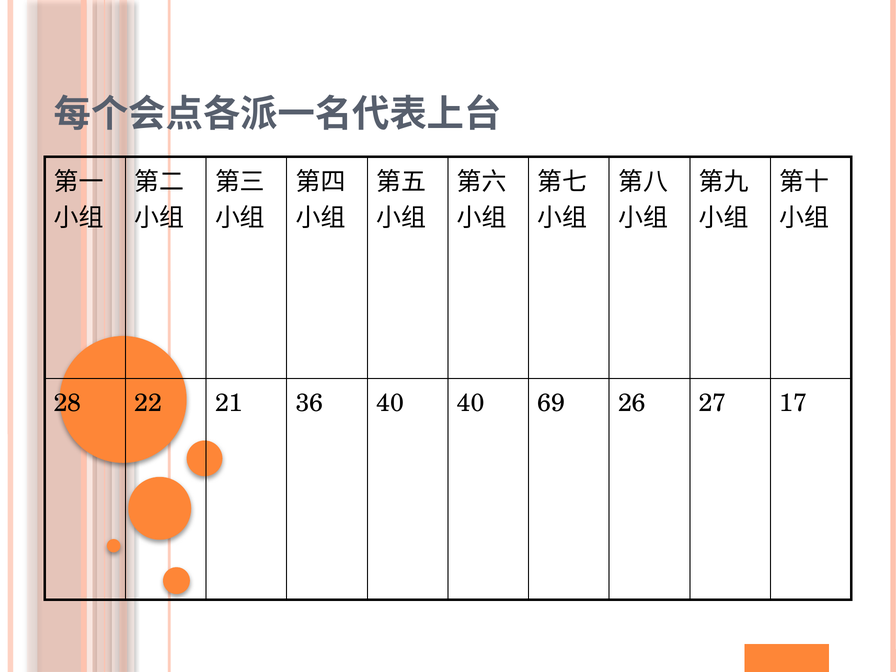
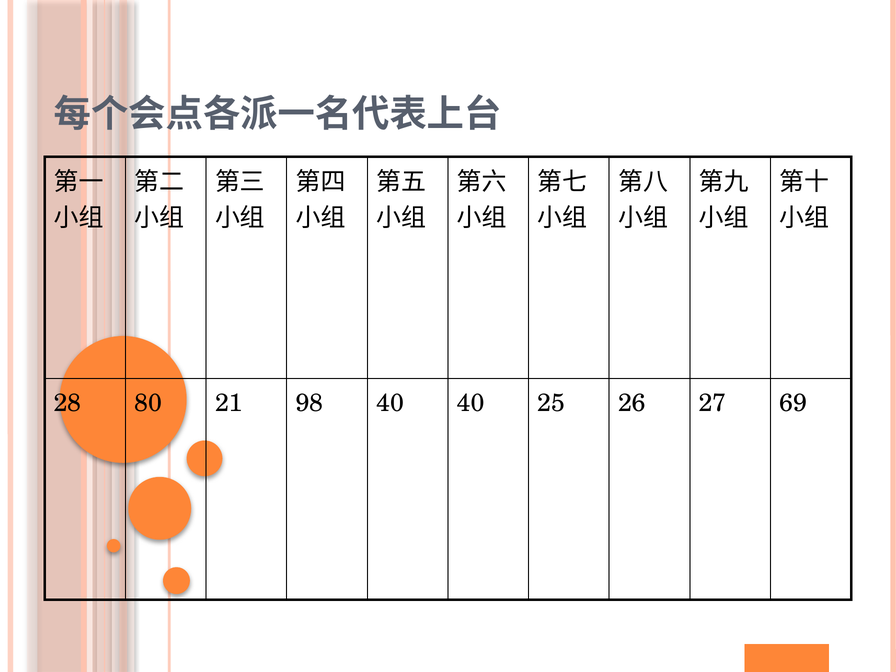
22: 22 -> 80
36: 36 -> 98
69: 69 -> 25
17: 17 -> 69
